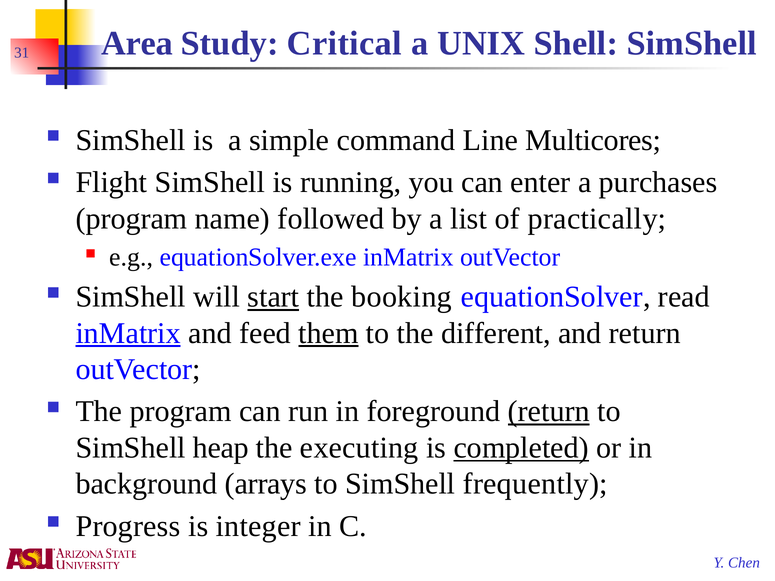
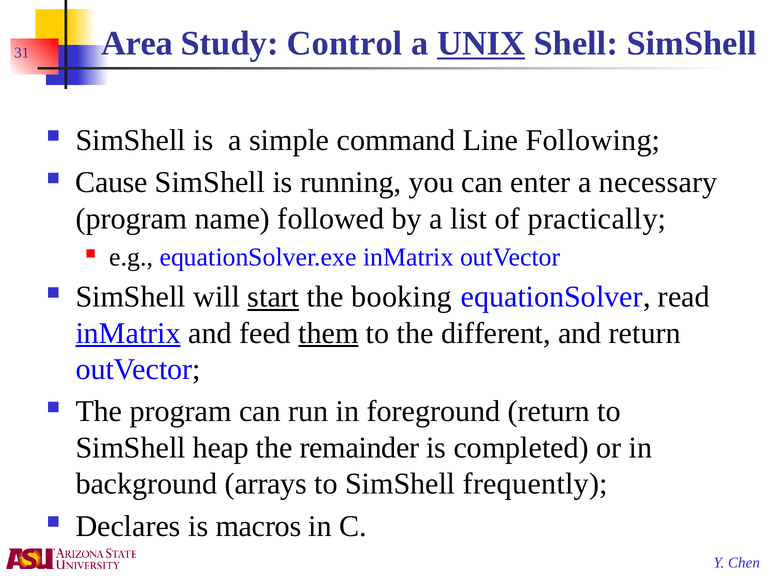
Critical: Critical -> Control
UNIX underline: none -> present
Multicores: Multicores -> Following
Flight: Flight -> Cause
purchases: purchases -> necessary
return at (549, 412) underline: present -> none
executing: executing -> remainder
completed underline: present -> none
Progress: Progress -> Declares
integer: integer -> macros
